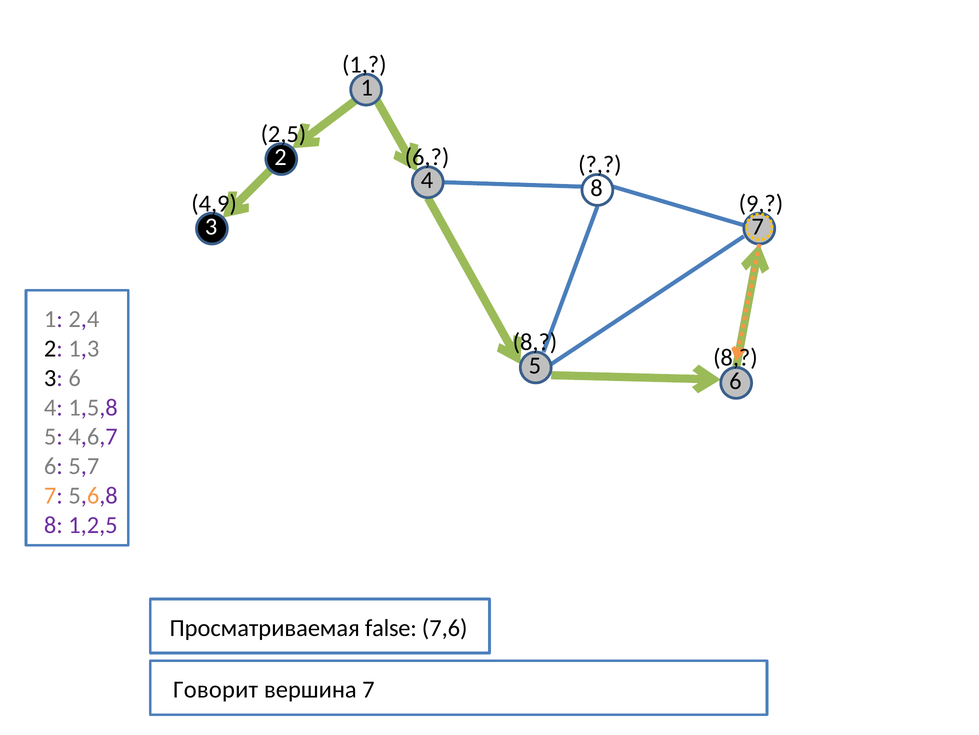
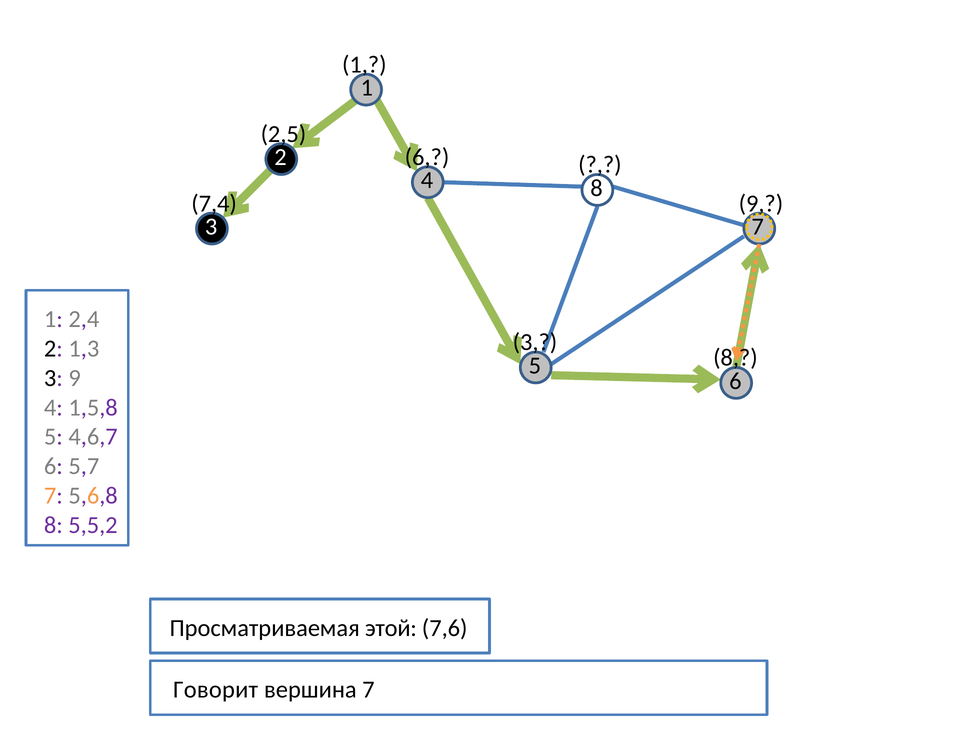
4,9: 4,9 -> 7,4
8 at (535, 342): 8 -> 3
3 6: 6 -> 9
1,2,5: 1,2,5 -> 5,5,2
false: false -> этой
